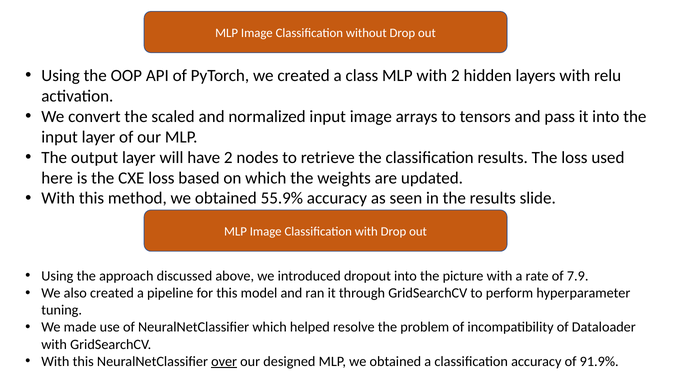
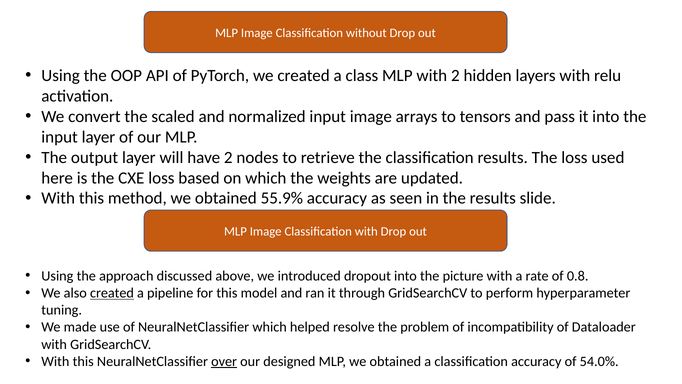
7.9: 7.9 -> 0.8
created at (112, 293) underline: none -> present
91.9%: 91.9% -> 54.0%
